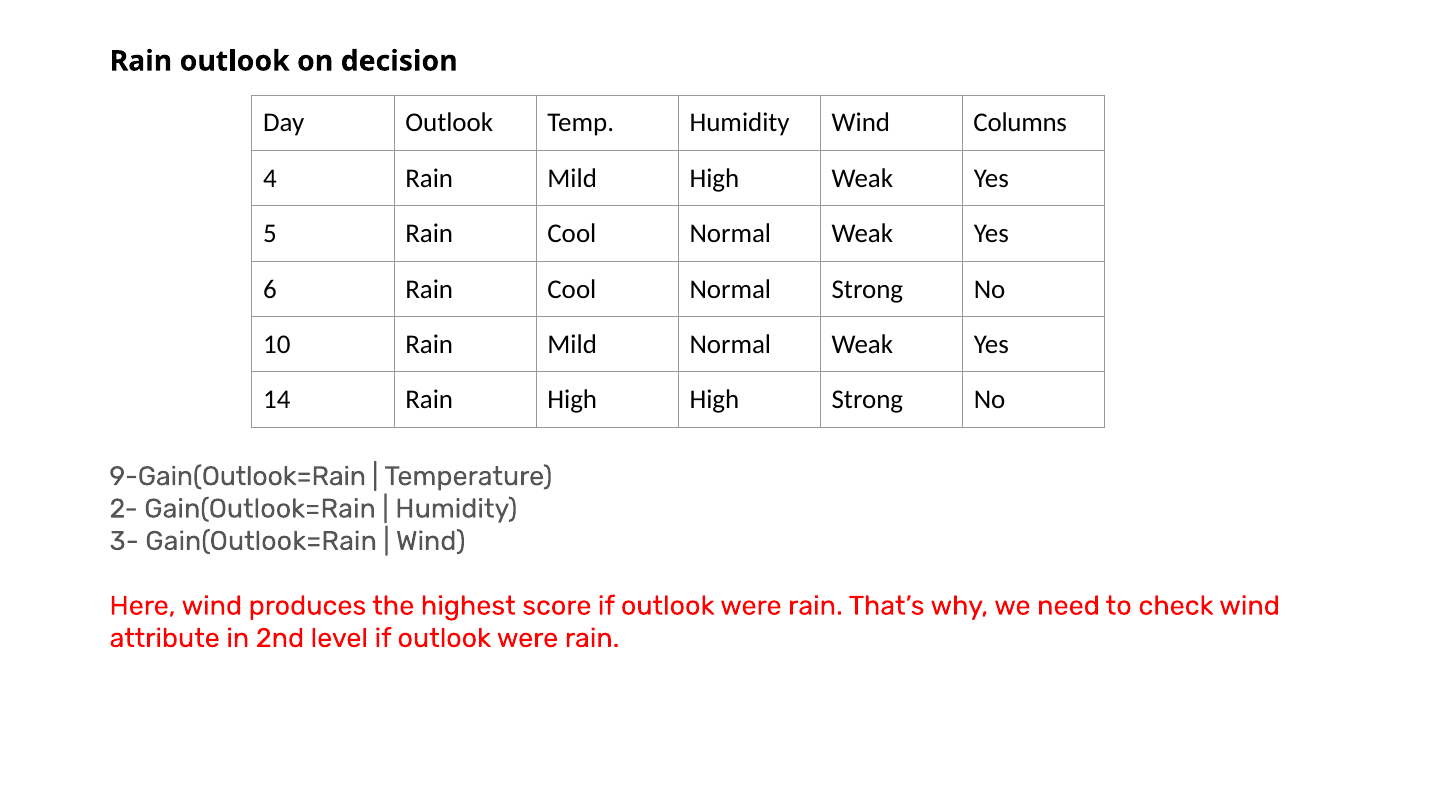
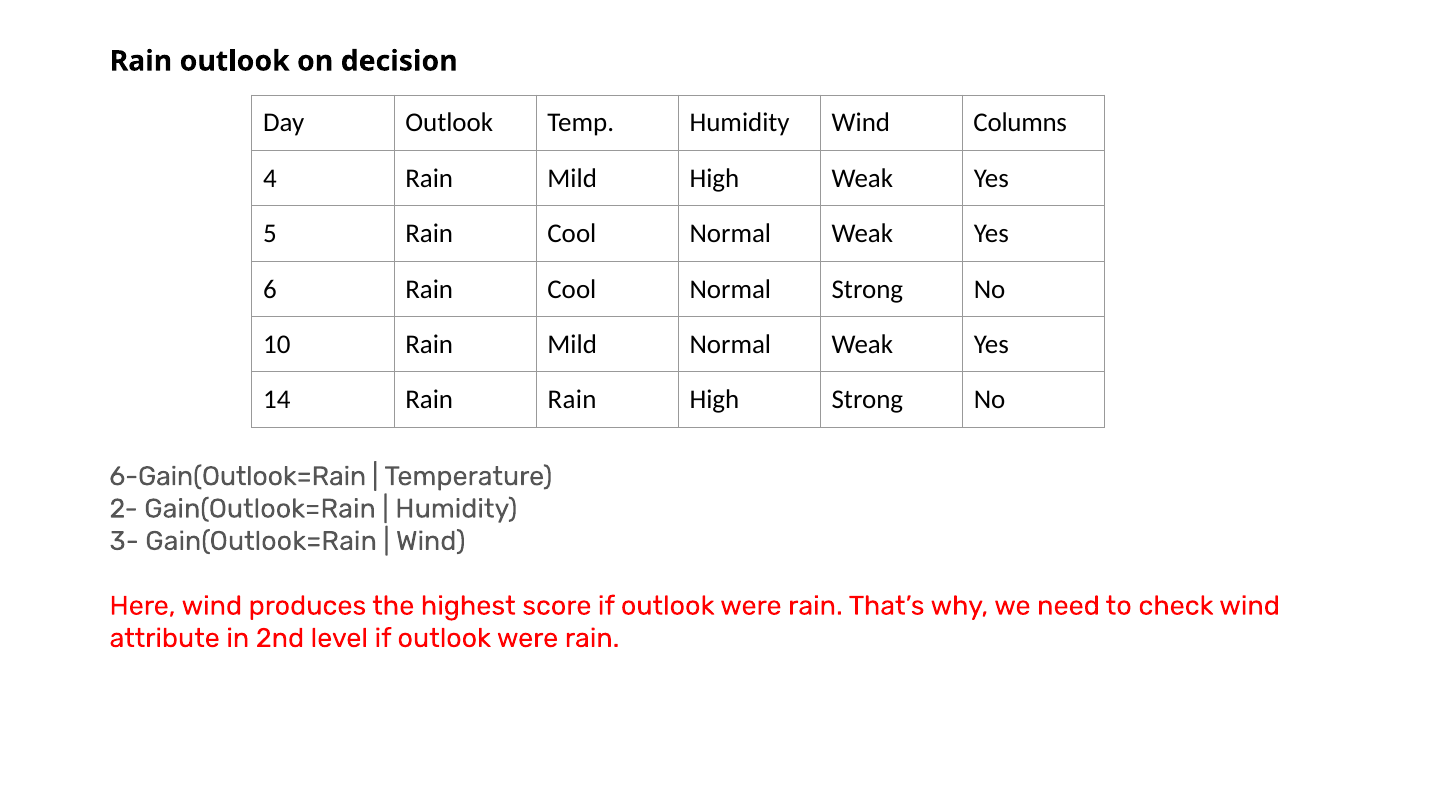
Rain High: High -> Rain
9-Gain(Outlook=Rain: 9-Gain(Outlook=Rain -> 6-Gain(Outlook=Rain
